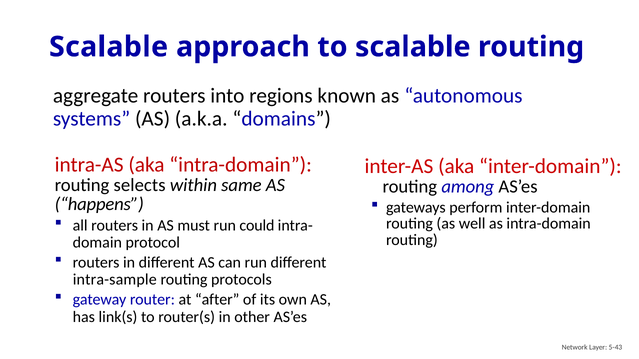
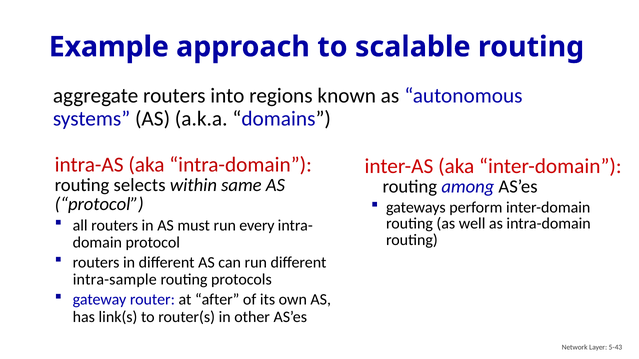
Scalable at (109, 47): Scalable -> Example
happens at (99, 204): happens -> protocol
could: could -> every
